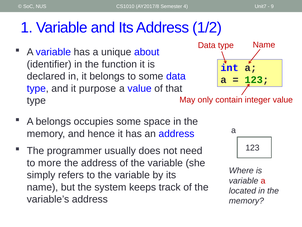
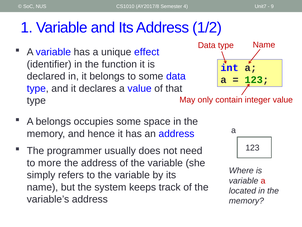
about: about -> effect
purpose: purpose -> declares
